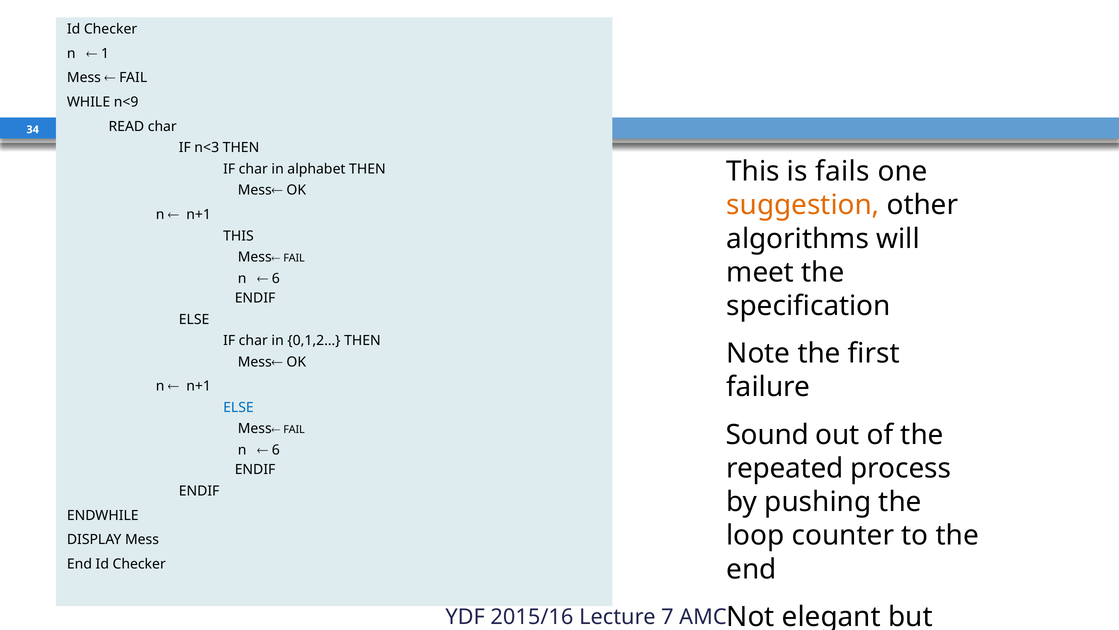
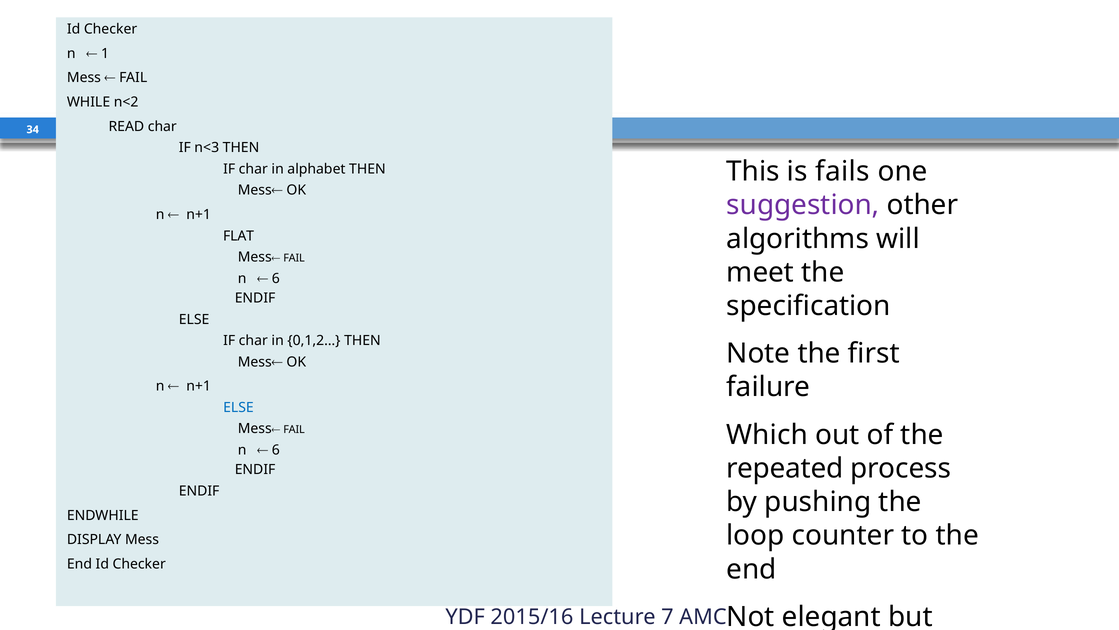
n<9: n<9 -> n<2
suggestion colour: orange -> purple
THIS at (239, 236): THIS -> FLAT
Sound: Sound -> Which
